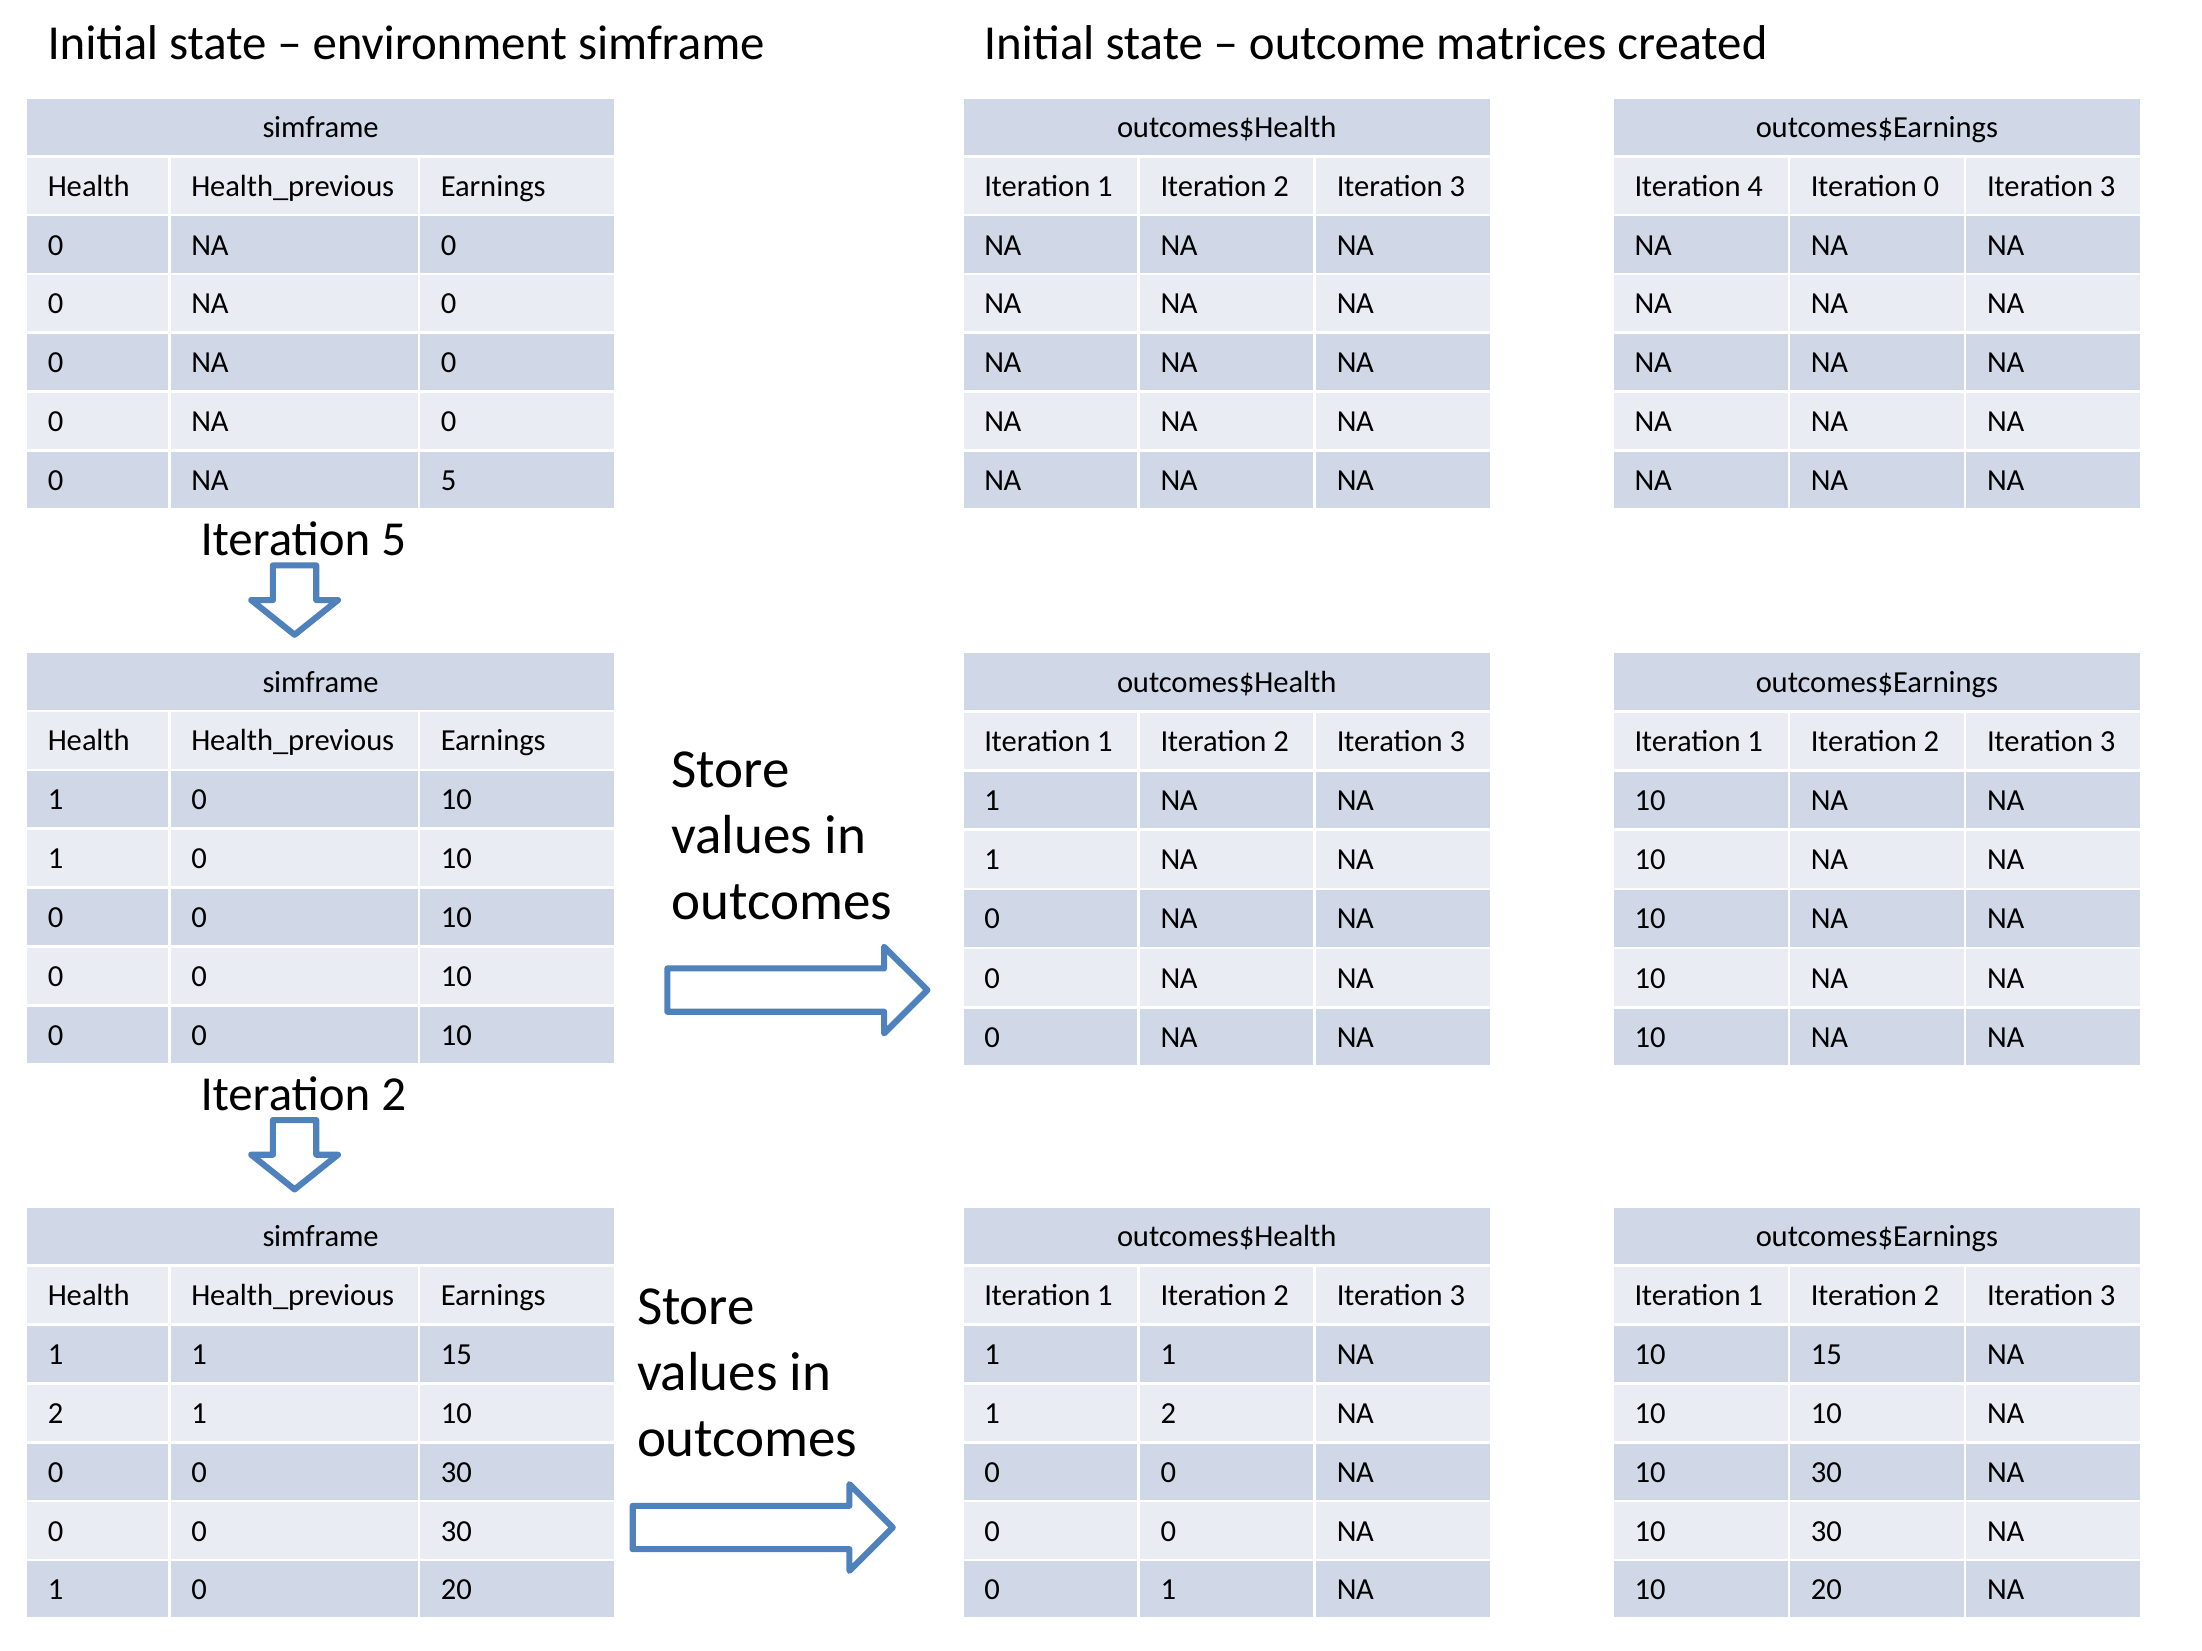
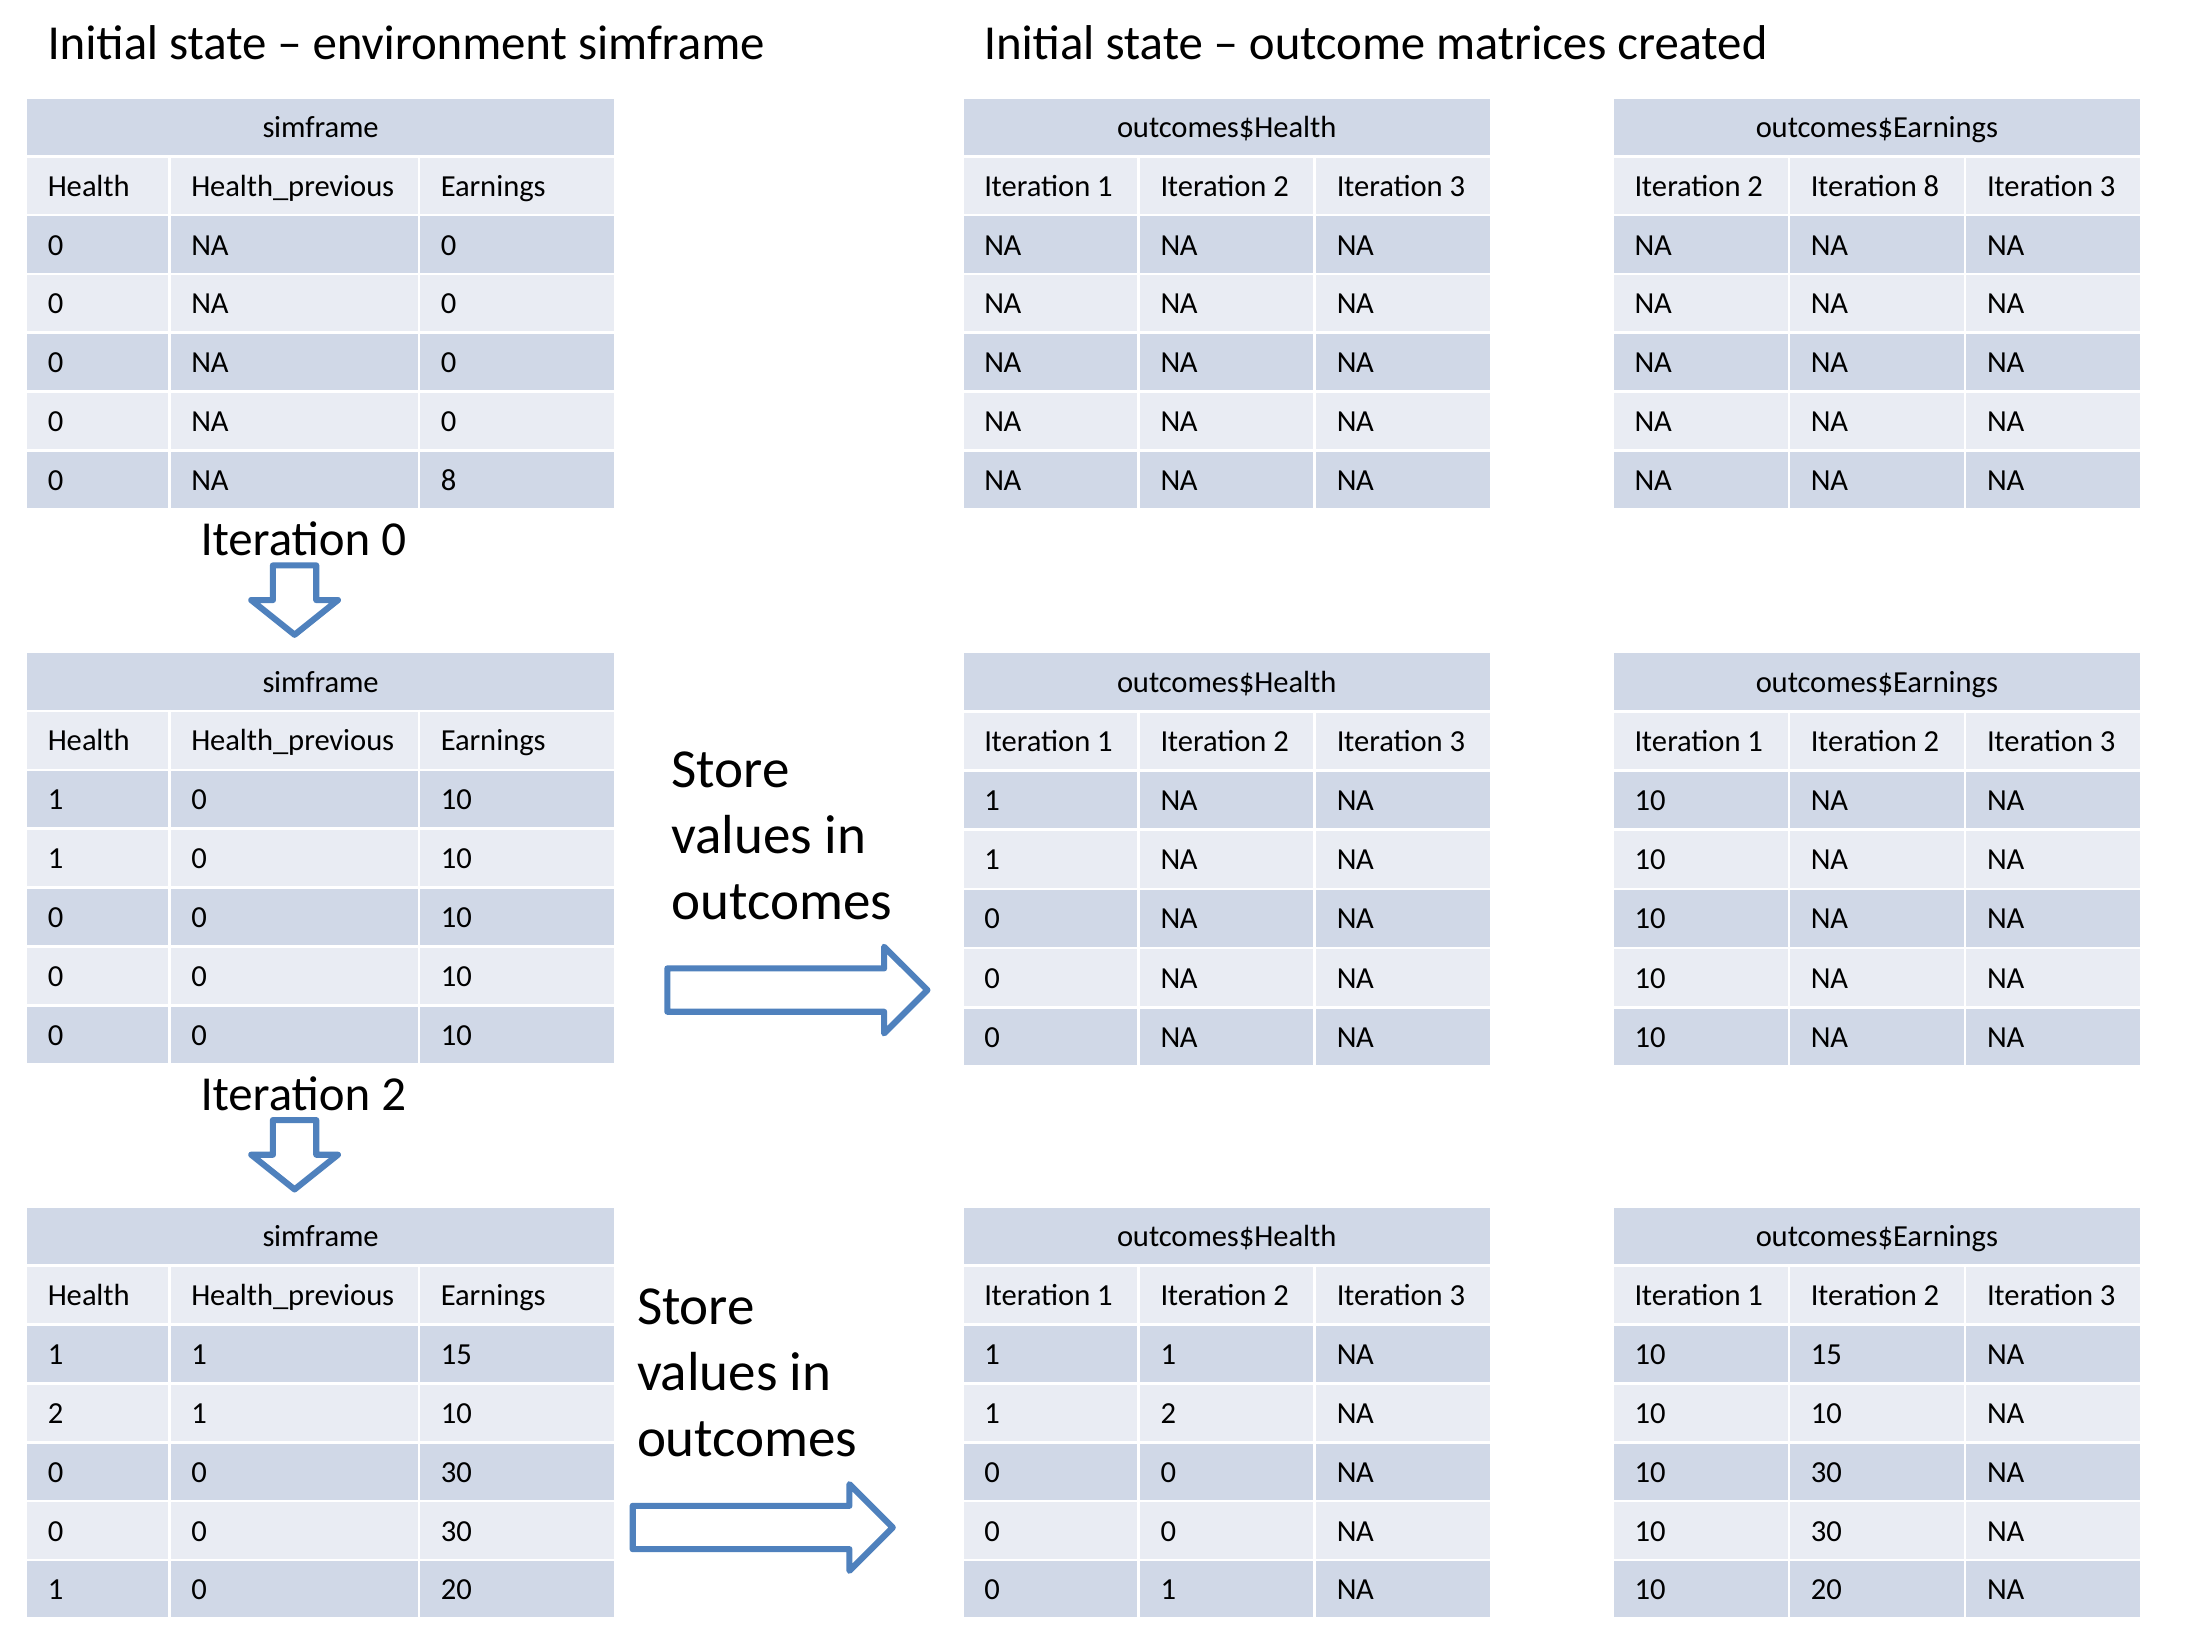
4 at (1755, 186): 4 -> 2
Iteration 0: 0 -> 8
NA 5: 5 -> 8
Iteration 5: 5 -> 0
